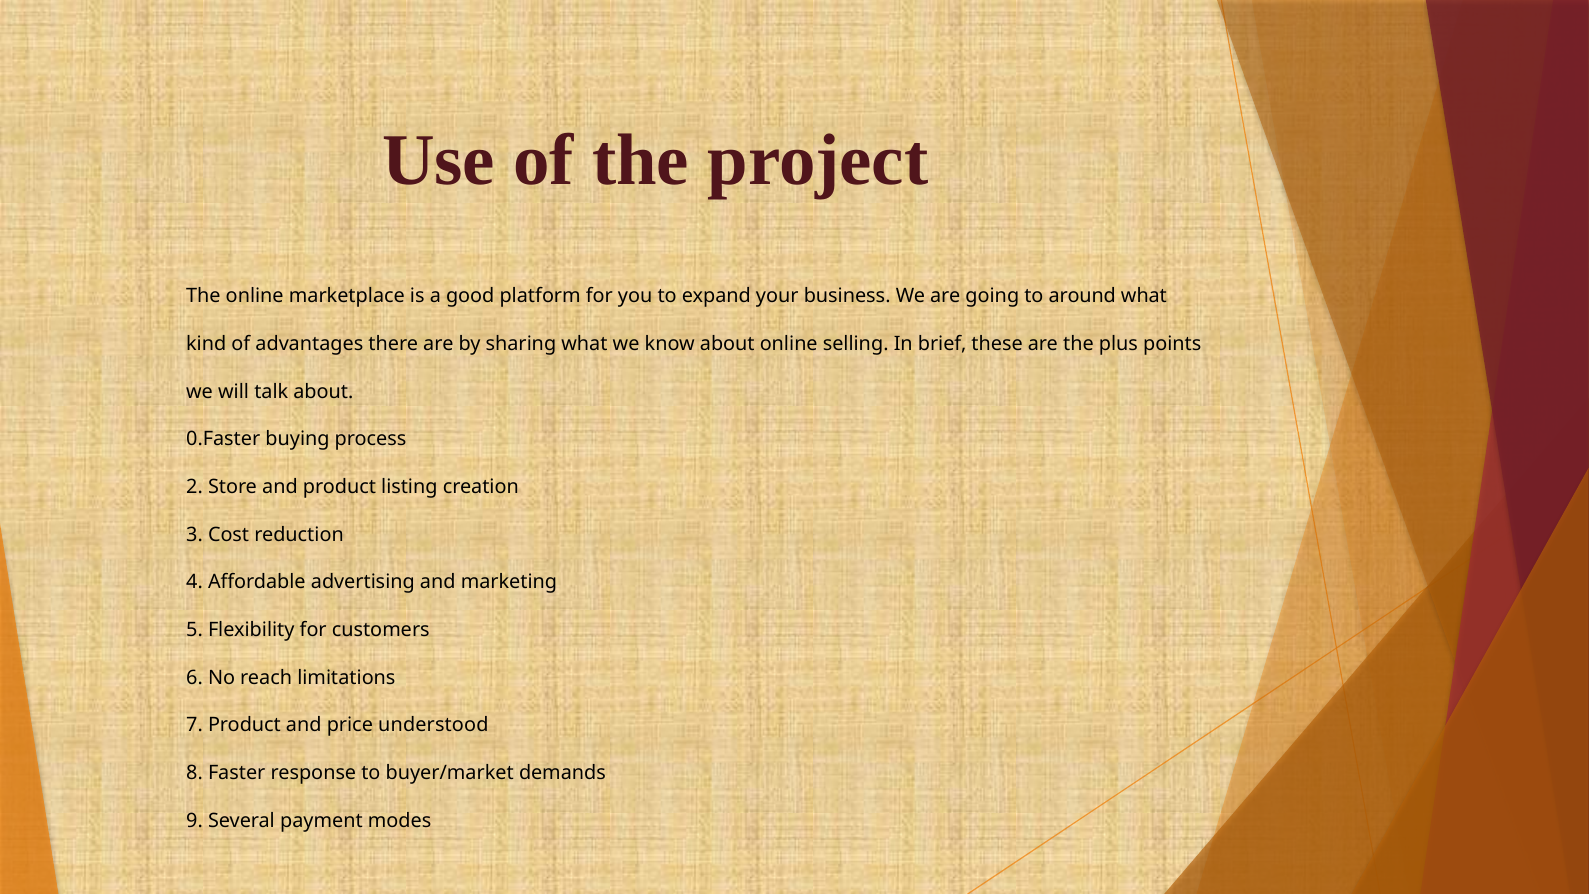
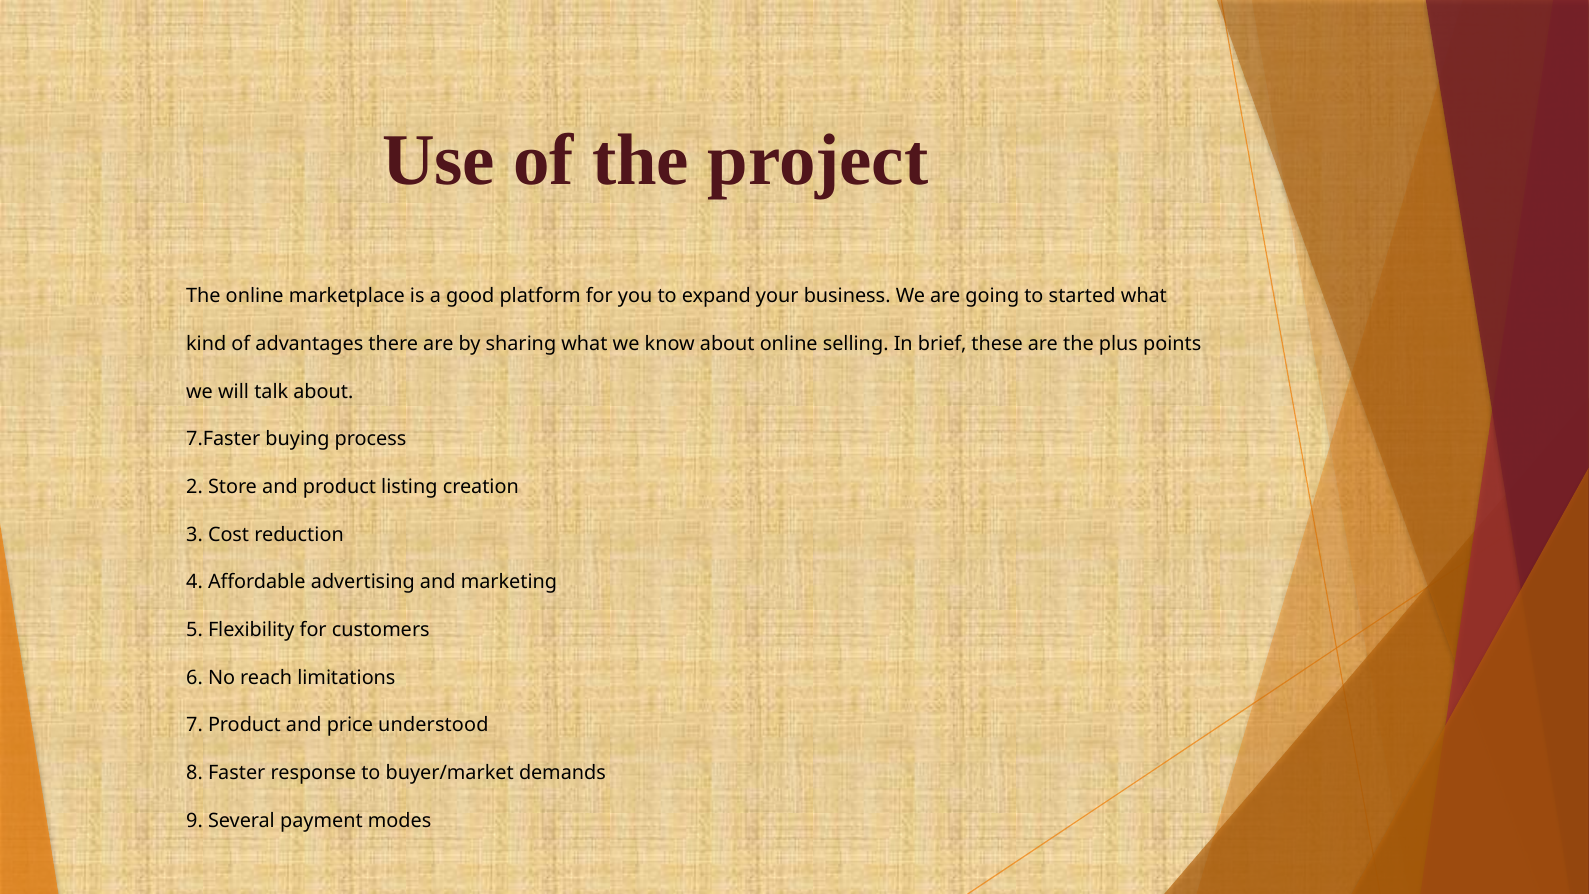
around: around -> started
0.Faster: 0.Faster -> 7.Faster
